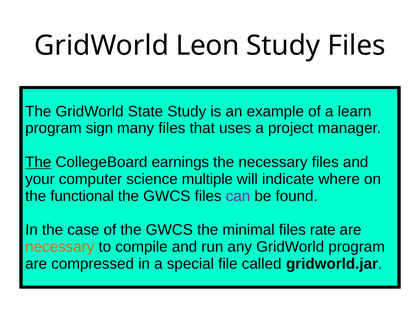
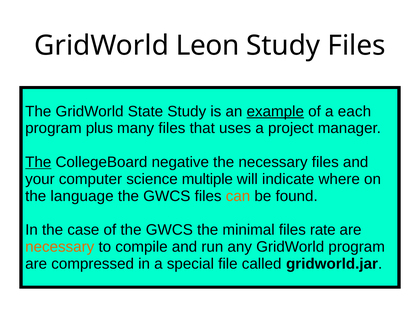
example underline: none -> present
learn: learn -> each
sign: sign -> plus
earnings: earnings -> negative
functional: functional -> language
can colour: purple -> orange
